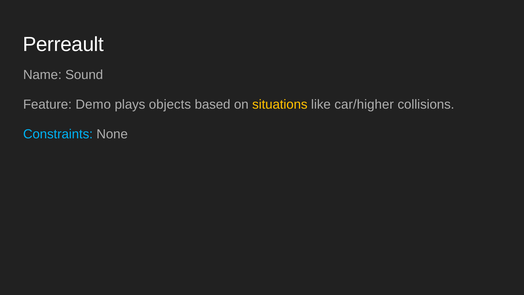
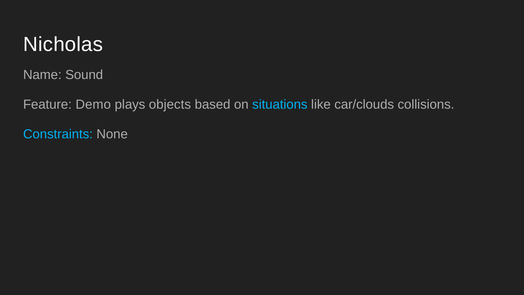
Perreault: Perreault -> Nicholas
situations colour: yellow -> light blue
car/higher: car/higher -> car/clouds
